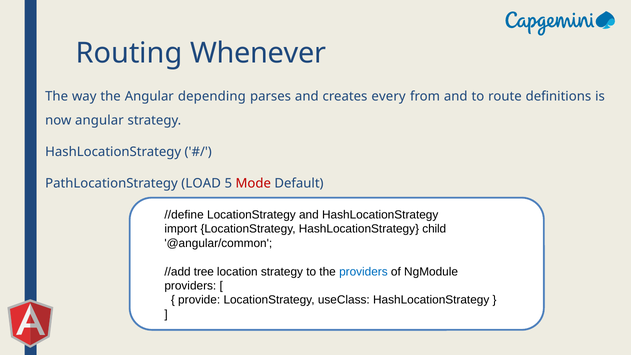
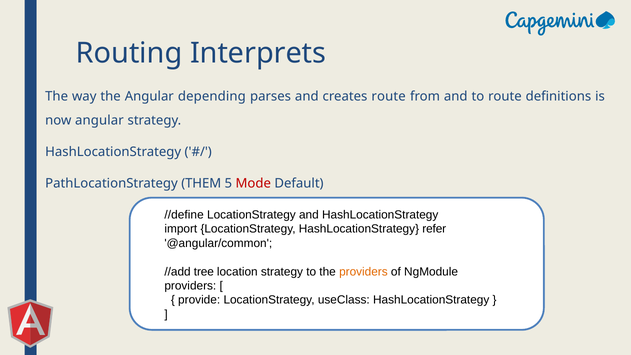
Whenever: Whenever -> Interprets
creates every: every -> route
LOAD: LOAD -> THEM
child: child -> refer
providers at (363, 272) colour: blue -> orange
